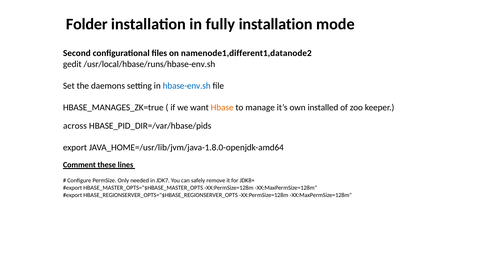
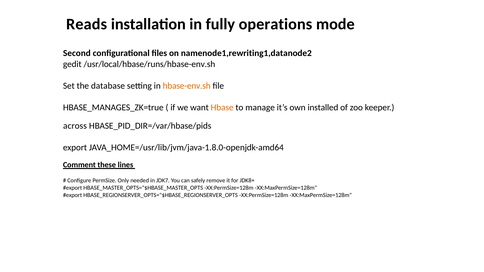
Folder: Folder -> Reads
fully installation: installation -> operations
namenode1,different1,datanode2: namenode1,different1,datanode2 -> namenode1,rewriting1,datanode2
daemons: daemons -> database
hbase-env.sh colour: blue -> orange
